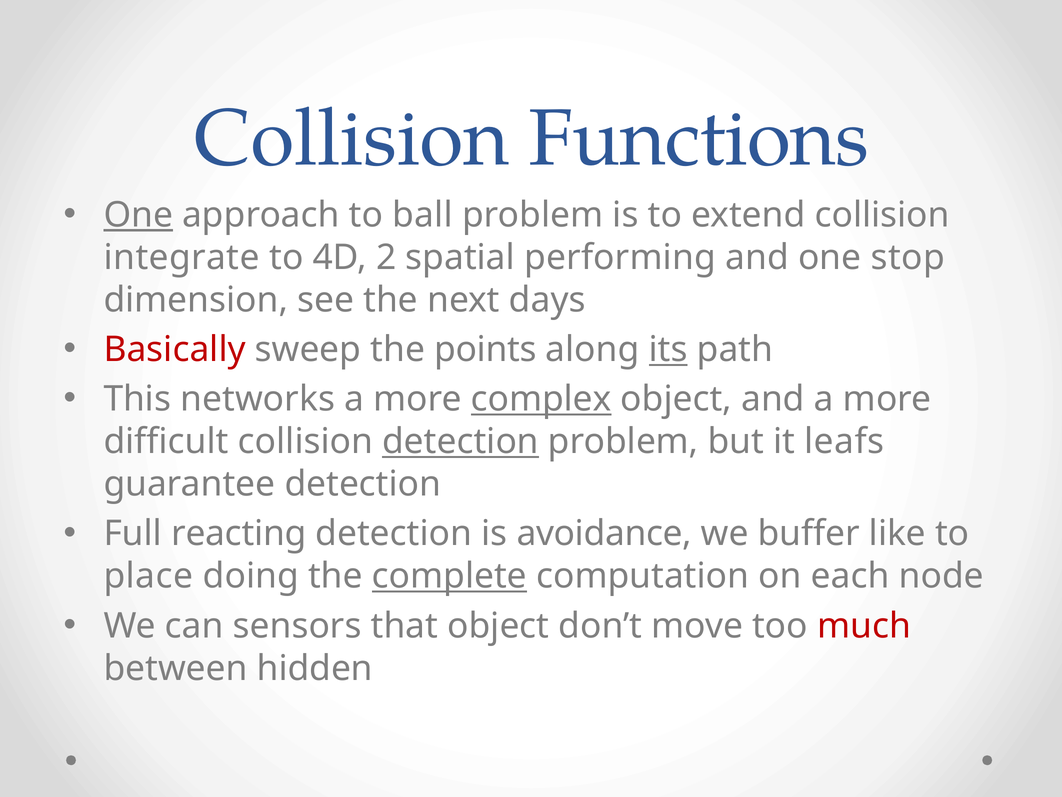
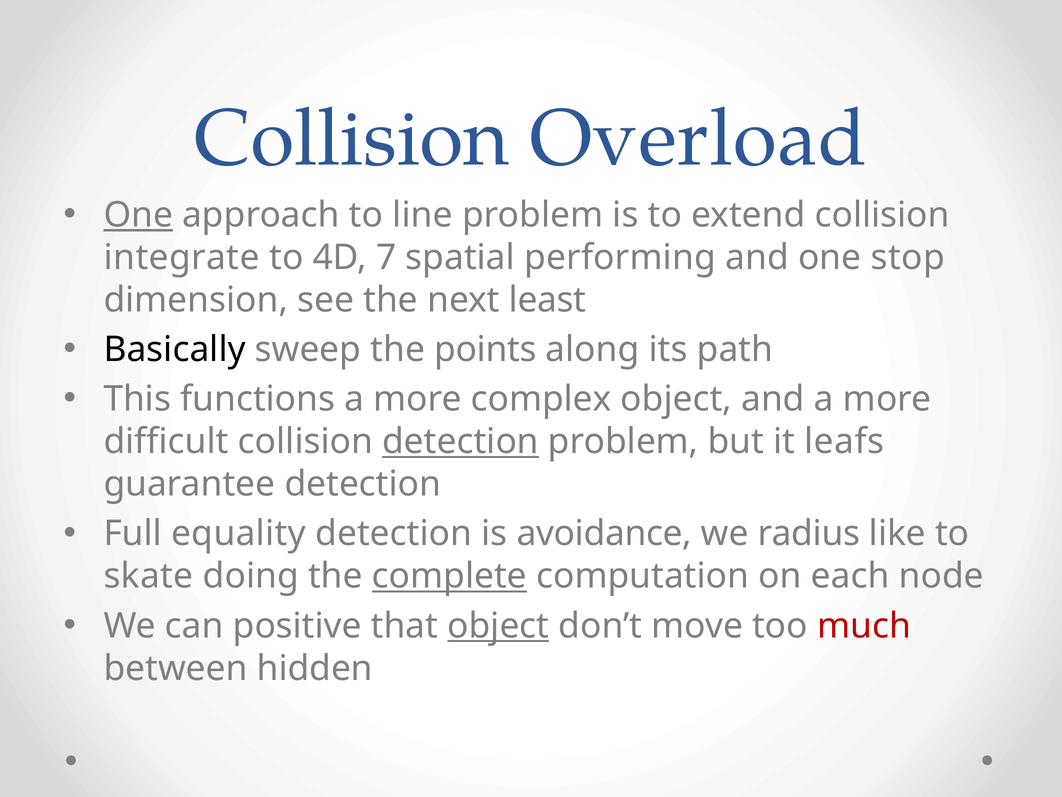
Functions: Functions -> Overload
ball: ball -> line
2: 2 -> 7
days: days -> least
Basically colour: red -> black
its underline: present -> none
networks: networks -> functions
complex underline: present -> none
reacting: reacting -> equality
buffer: buffer -> radius
place: place -> skate
sensors: sensors -> positive
object at (498, 625) underline: none -> present
